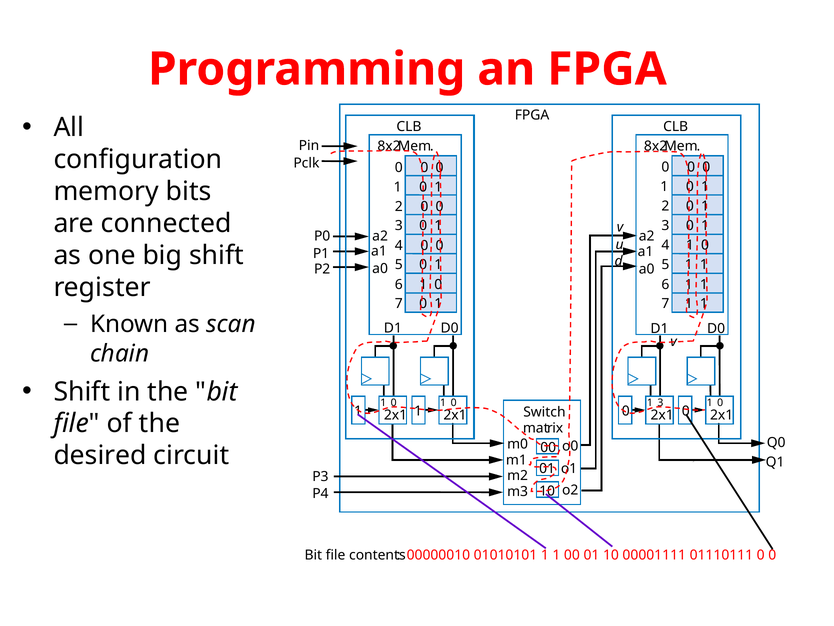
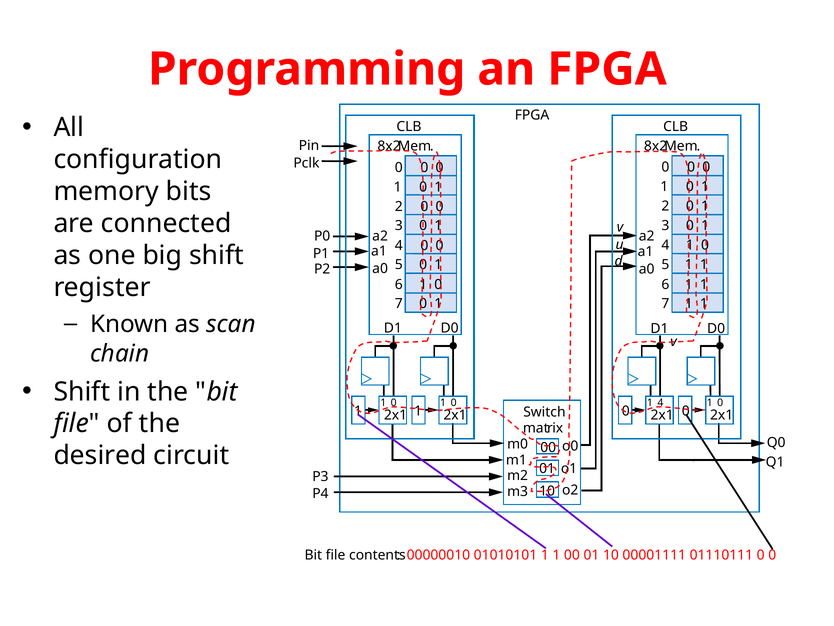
1 3: 3 -> 4
